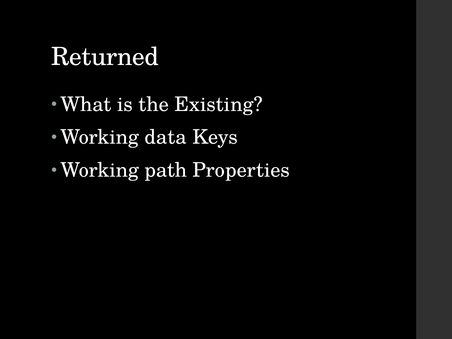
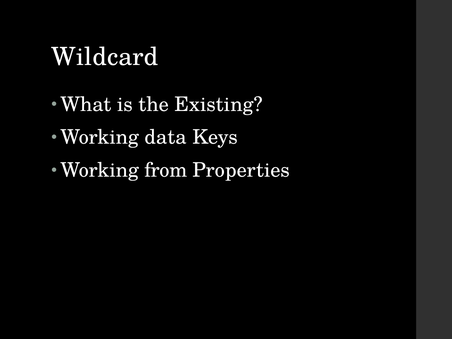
Returned: Returned -> Wildcard
path: path -> from
